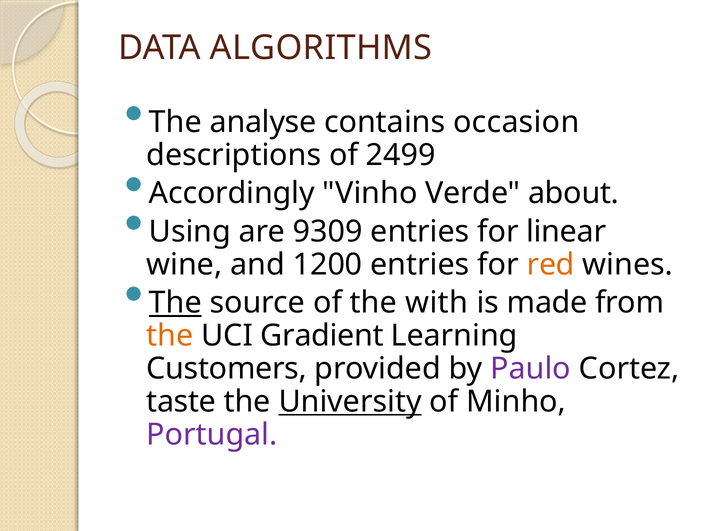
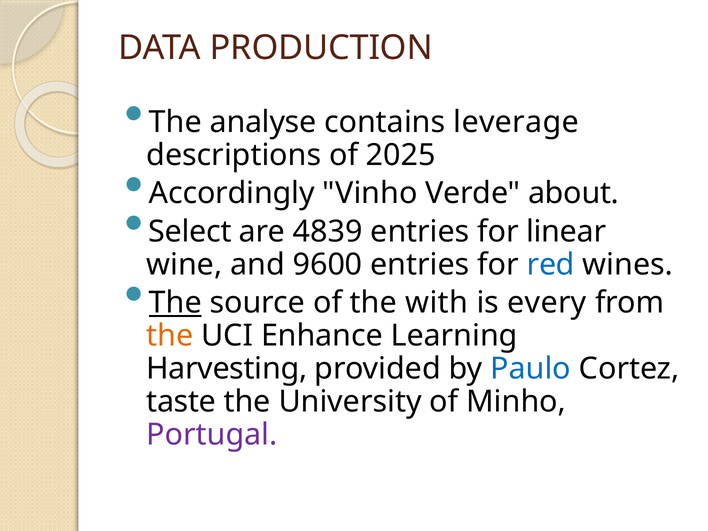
ALGORITHMS: ALGORITHMS -> PRODUCTION
occasion: occasion -> leverage
2499: 2499 -> 2025
Using: Using -> Select
9309: 9309 -> 4839
1200: 1200 -> 9600
red colour: orange -> blue
made: made -> every
Gradient: Gradient -> Enhance
Customers: Customers -> Harvesting
Paulo colour: purple -> blue
University underline: present -> none
